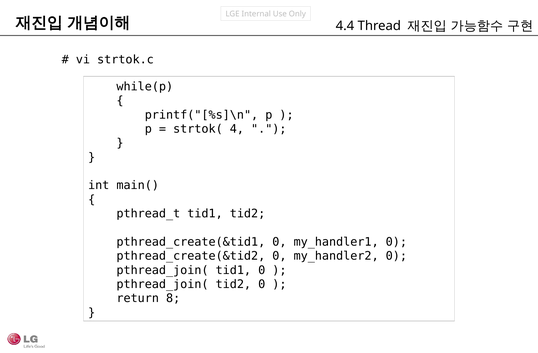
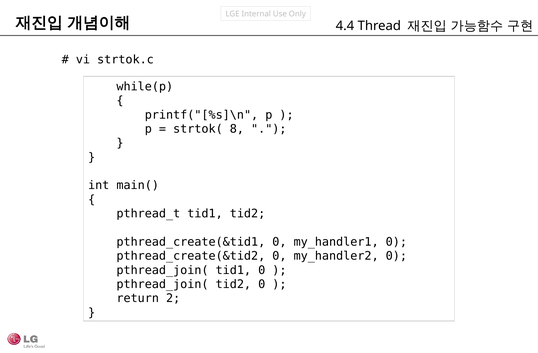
4: 4 -> 8
8: 8 -> 2
